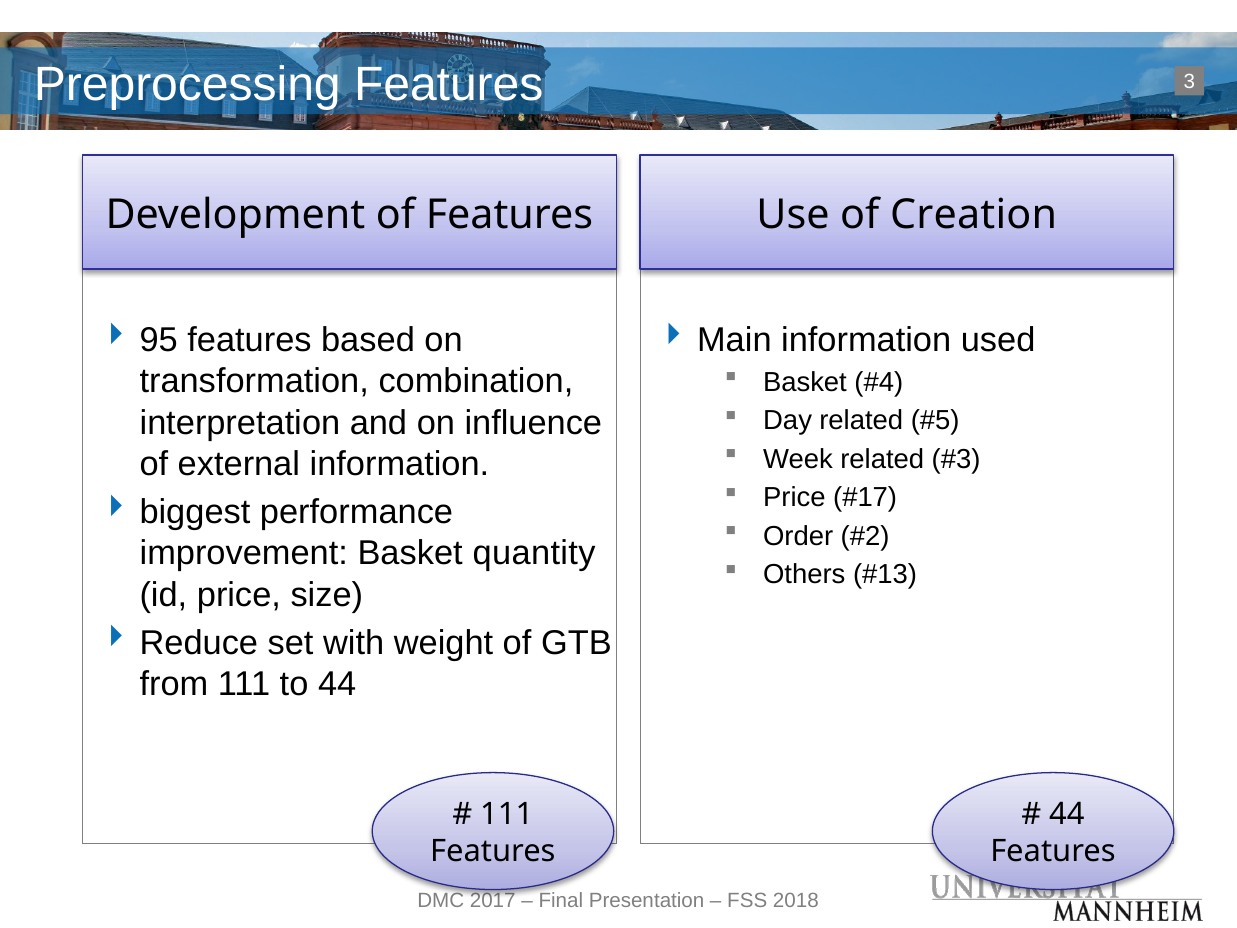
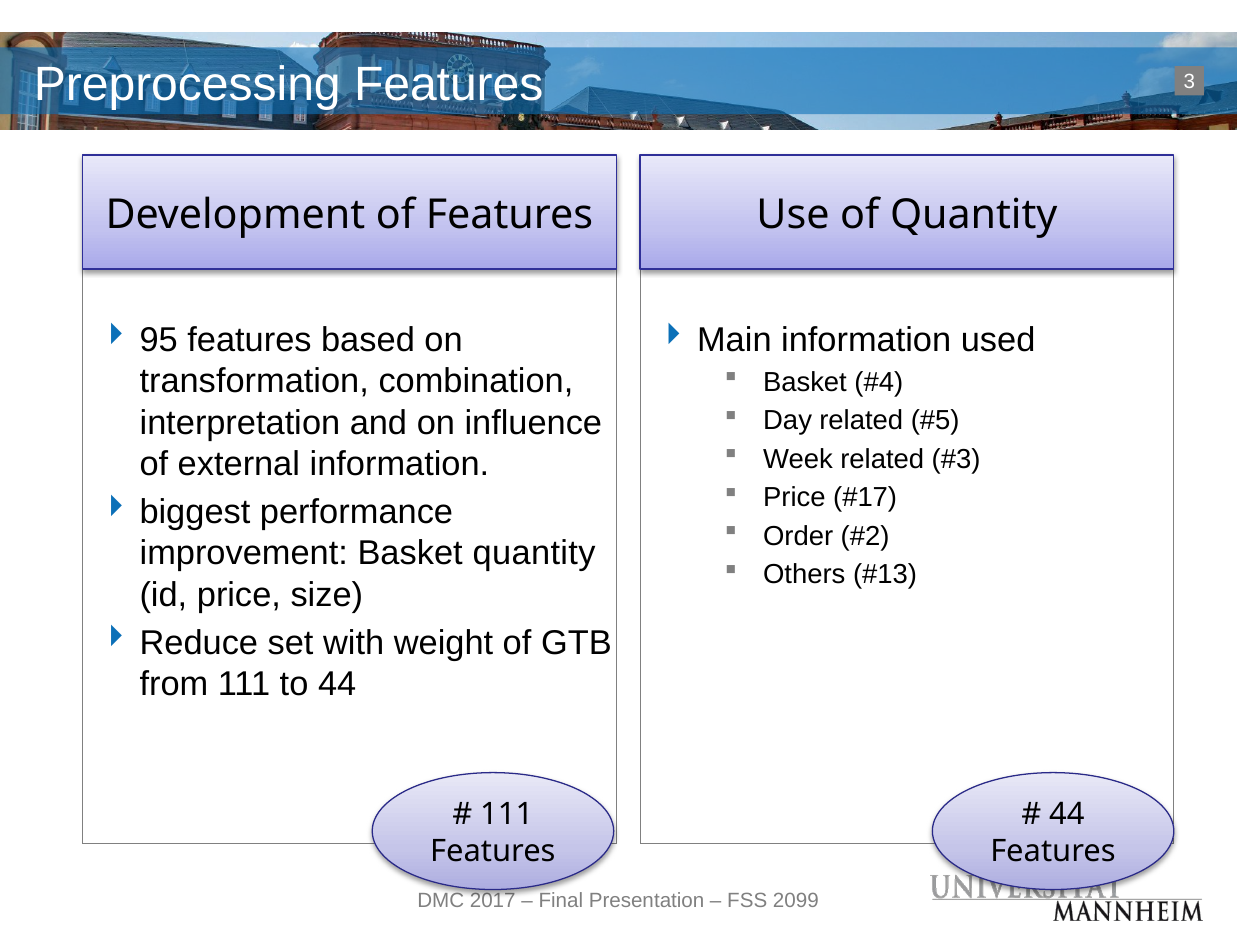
of Creation: Creation -> Quantity
2018: 2018 -> 2099
